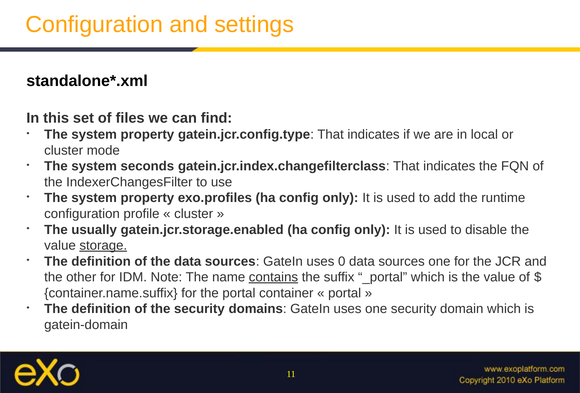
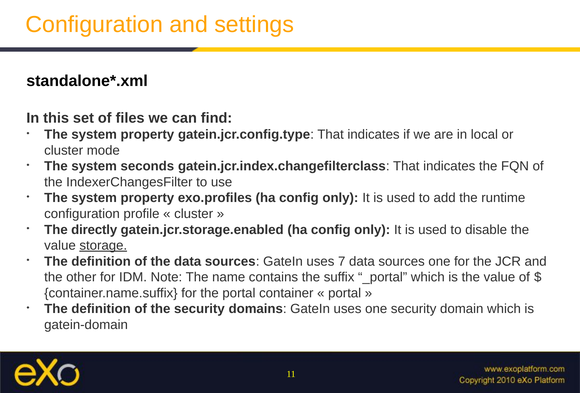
usually: usually -> directly
0: 0 -> 7
contains underline: present -> none
